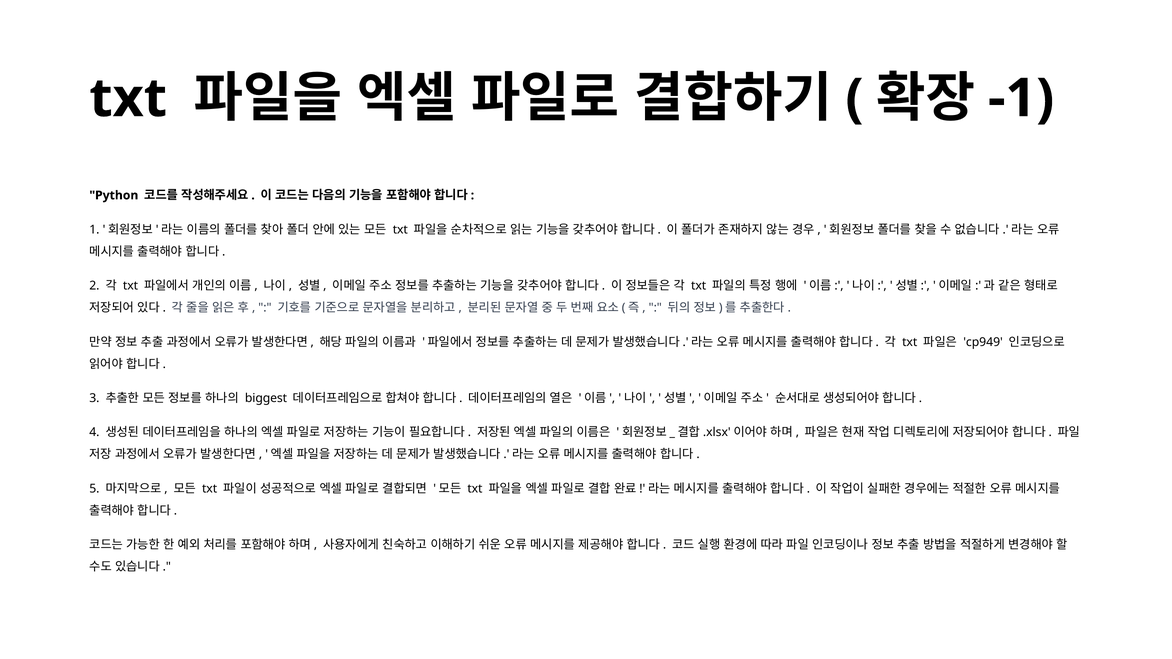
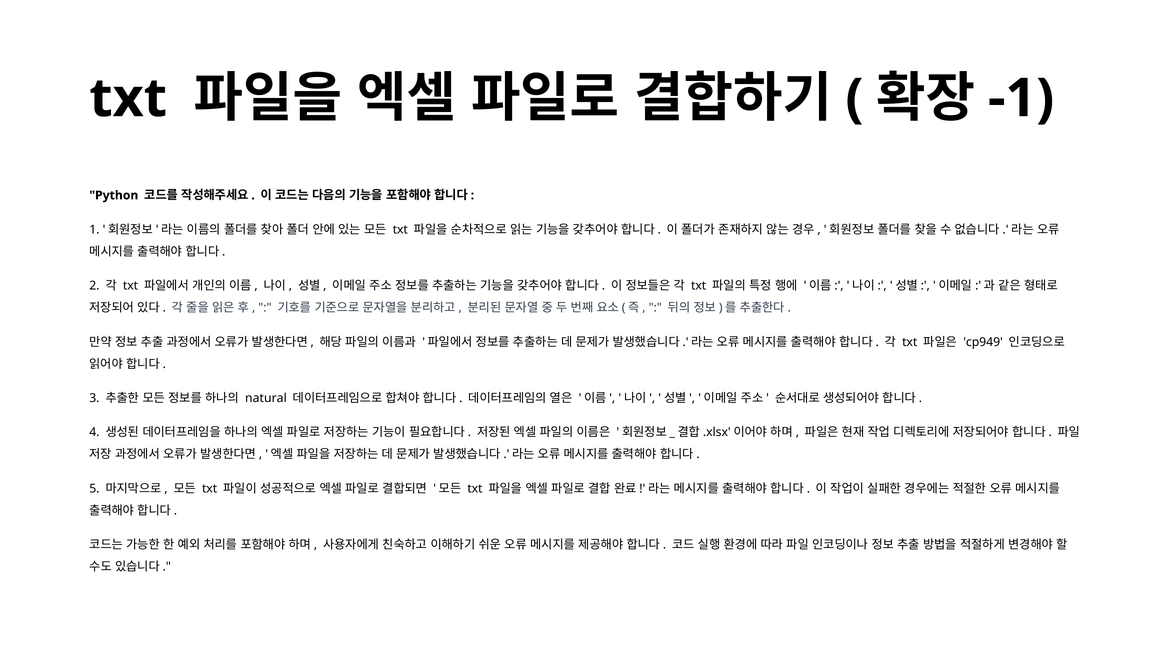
biggest: biggest -> natural
